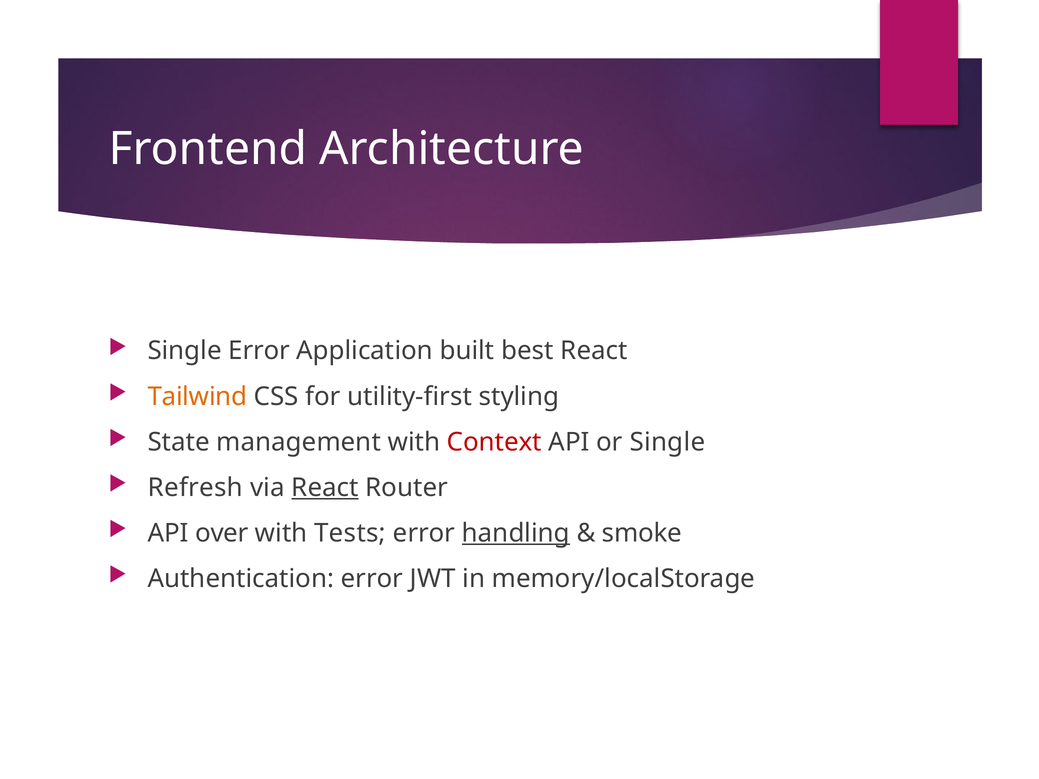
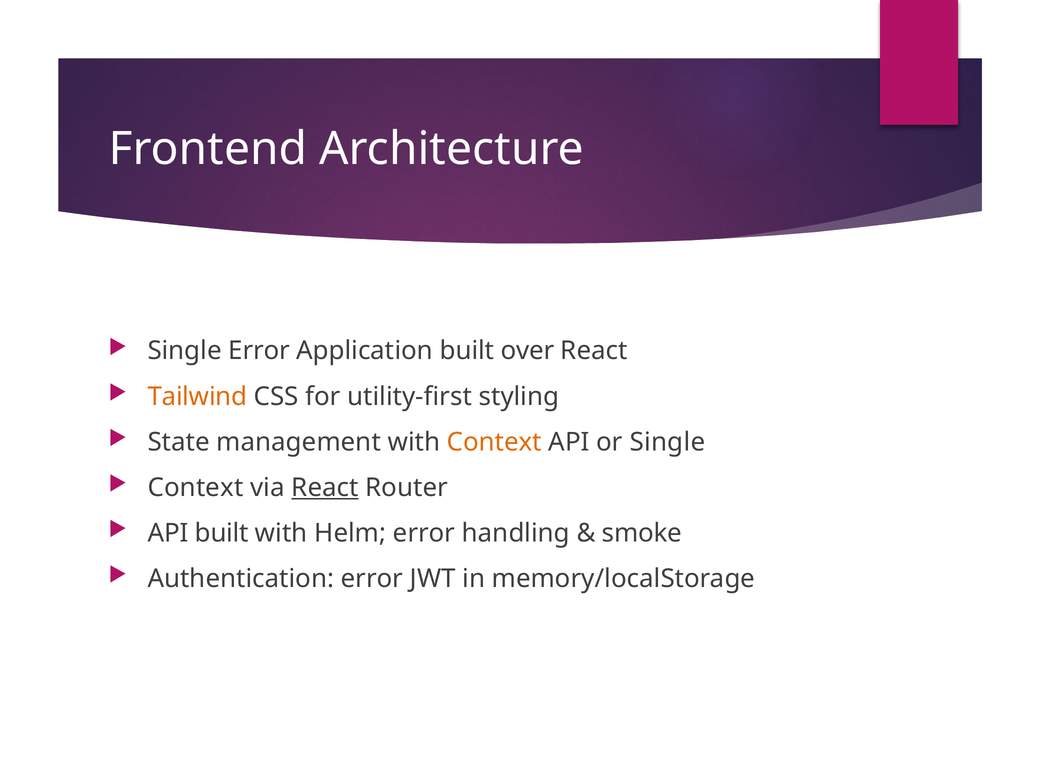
best: best -> over
Context at (494, 442) colour: red -> orange
Refresh at (195, 488): Refresh -> Context
API over: over -> built
Tests: Tests -> Helm
handling underline: present -> none
